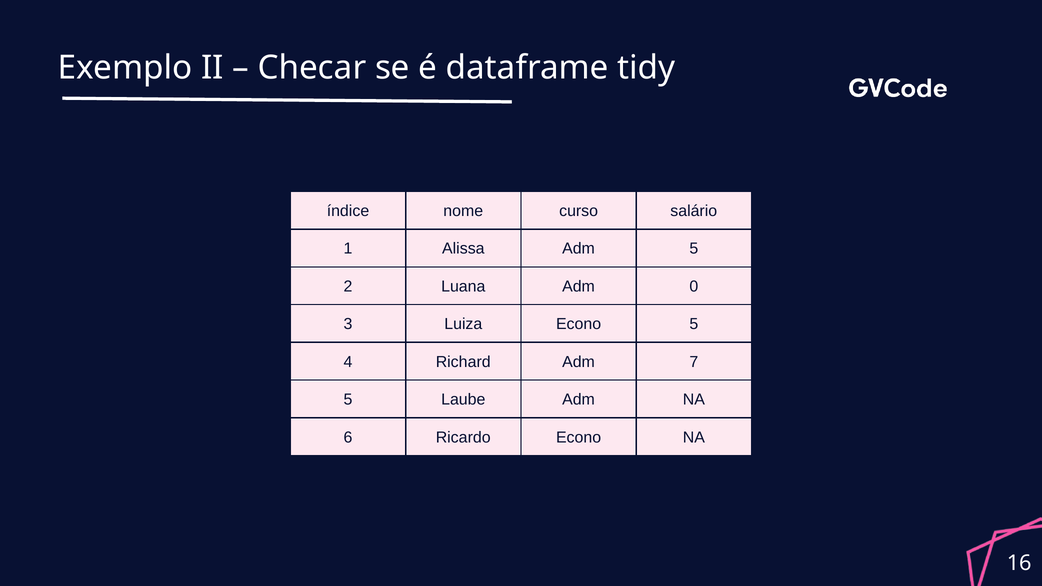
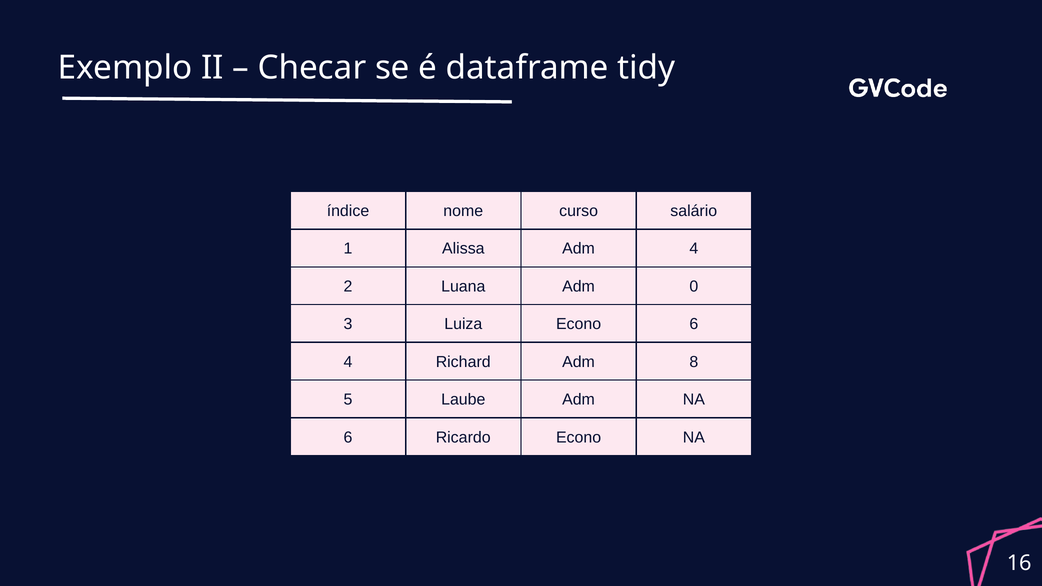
Adm 5: 5 -> 4
Econo 5: 5 -> 6
7: 7 -> 8
